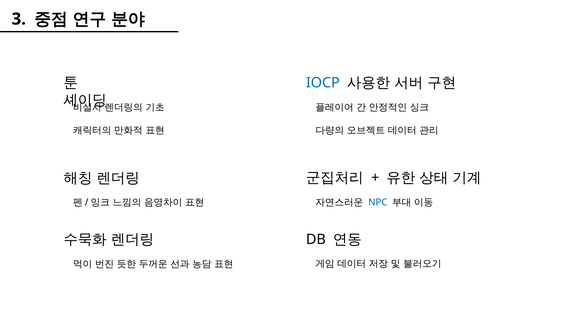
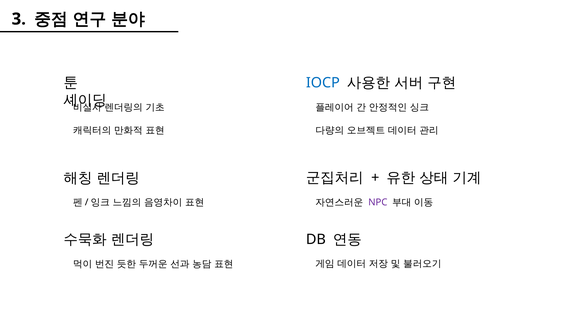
NPC colour: blue -> purple
